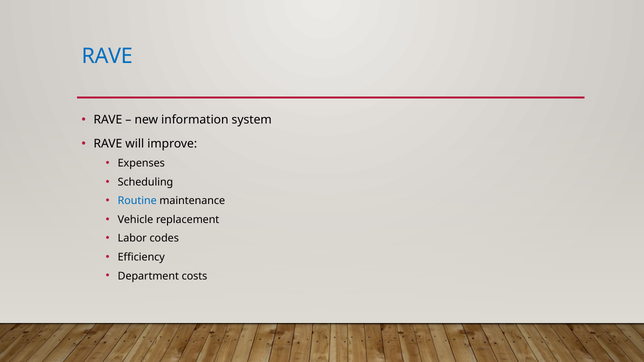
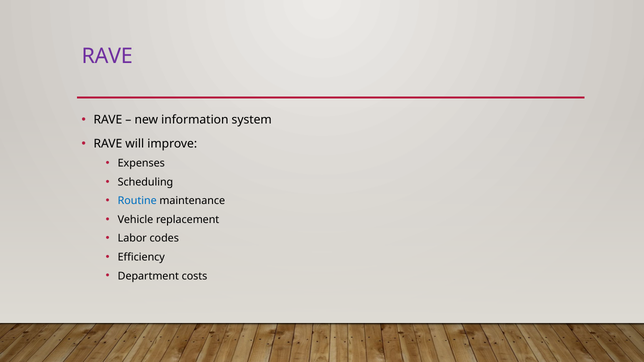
RAVE at (107, 56) colour: blue -> purple
